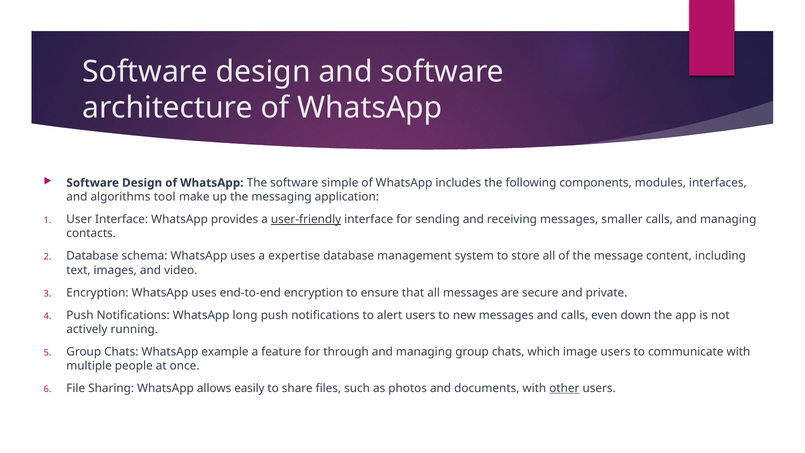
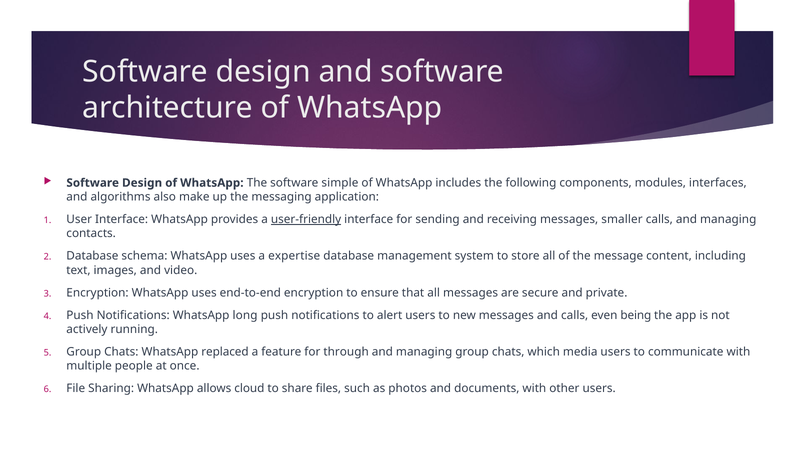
tool: tool -> also
down: down -> being
example: example -> replaced
image: image -> media
easily: easily -> cloud
other underline: present -> none
